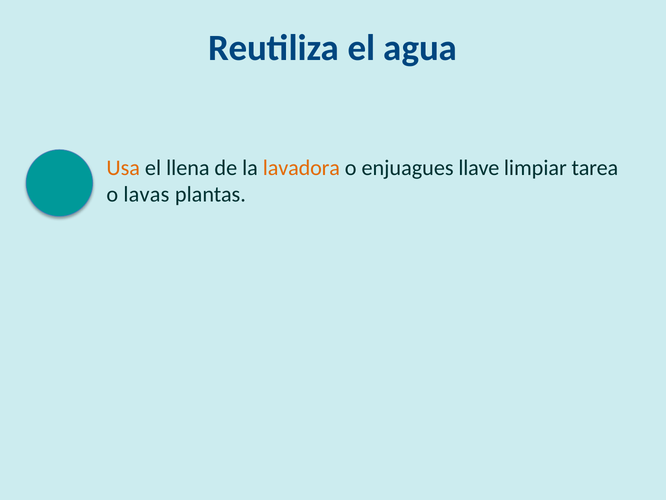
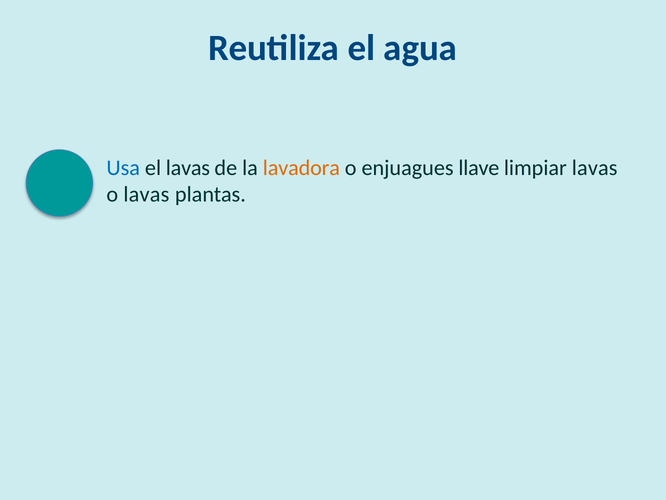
Usa colour: orange -> blue
el llena: llena -> lavas
limpiar tarea: tarea -> lavas
